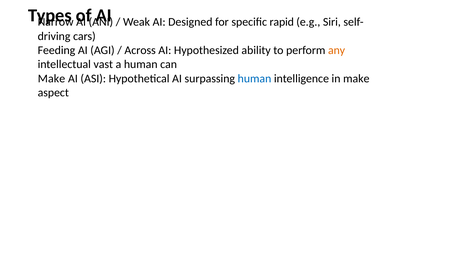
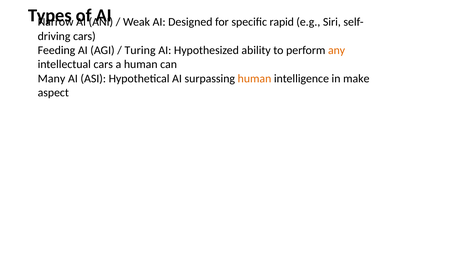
Across: Across -> Turing
intellectual vast: vast -> cars
Make at (51, 79): Make -> Many
human at (254, 79) colour: blue -> orange
